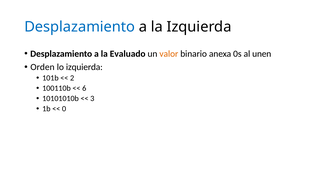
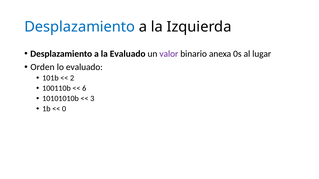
valor colour: orange -> purple
unen: unen -> lugar
lo izquierda: izquierda -> evaluado
